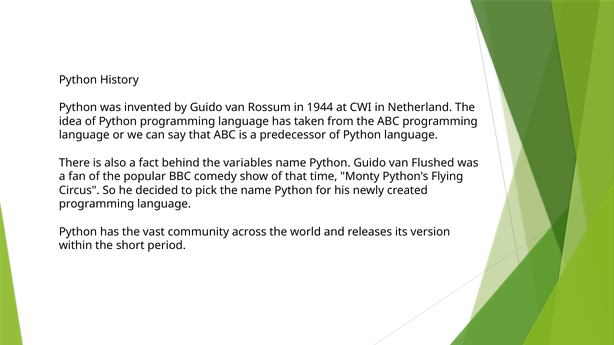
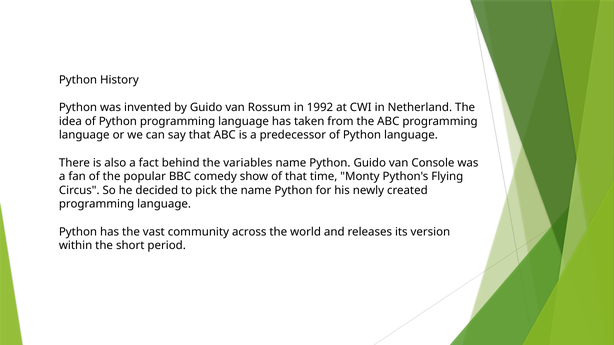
1944: 1944 -> 1992
Flushed: Flushed -> Console
